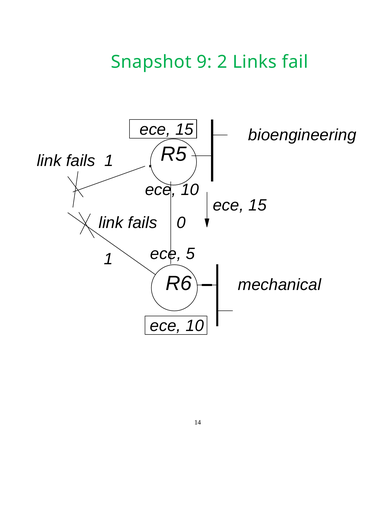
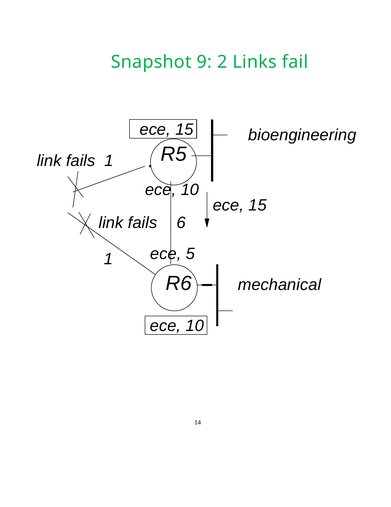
0: 0 -> 6
